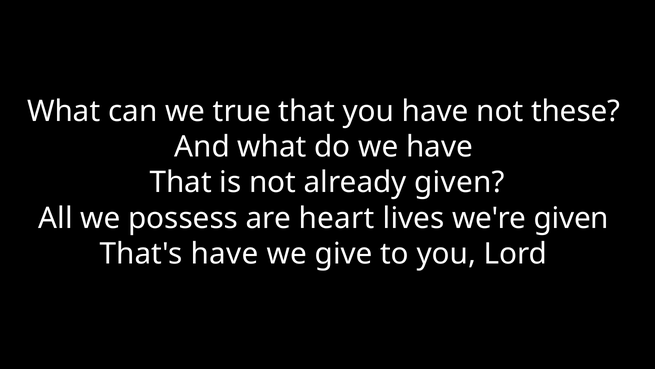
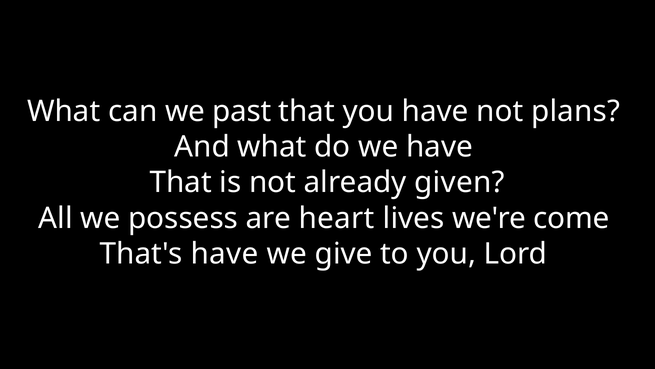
true: true -> past
these: these -> plans
we're given: given -> come
